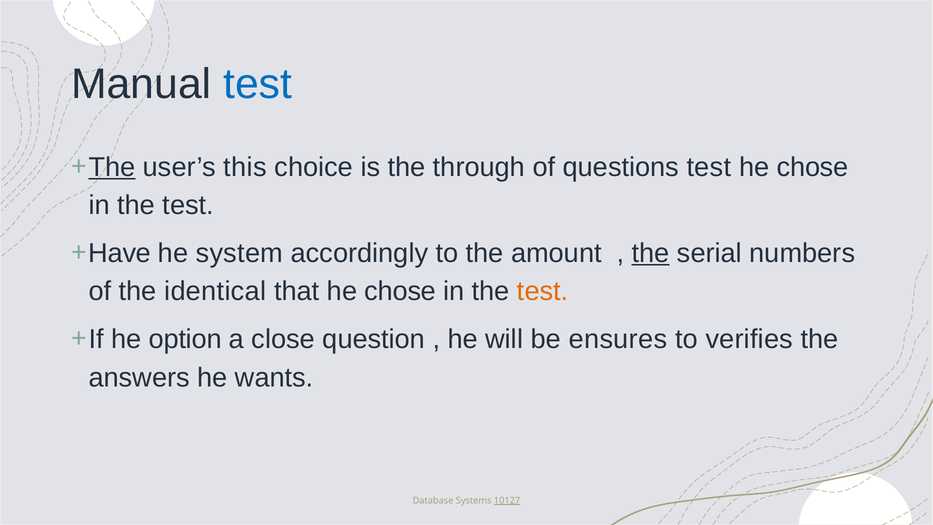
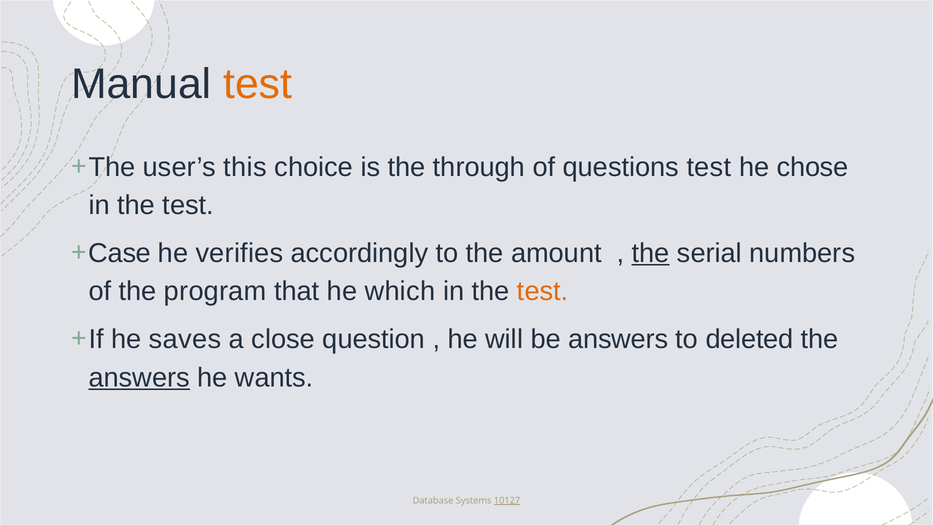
test at (258, 84) colour: blue -> orange
The at (112, 167) underline: present -> none
Have: Have -> Case
system: system -> verifies
identical: identical -> program
that he chose: chose -> which
option: option -> saves
be ensures: ensures -> answers
verifies: verifies -> deleted
answers at (139, 377) underline: none -> present
